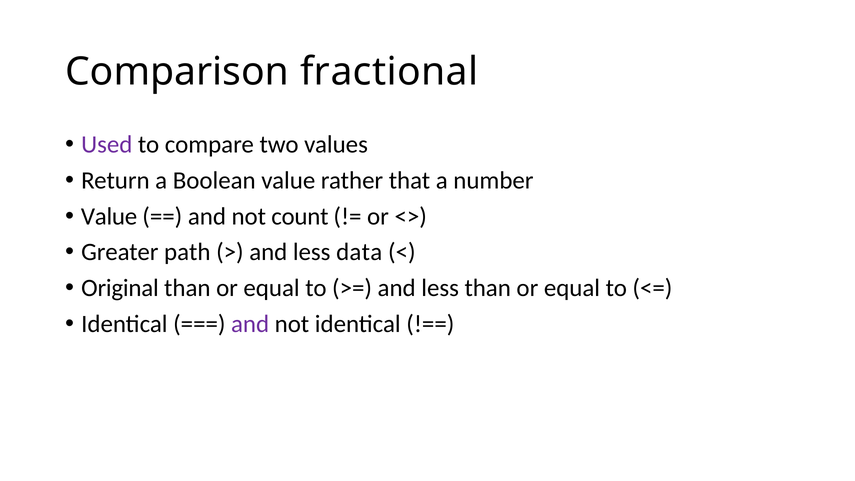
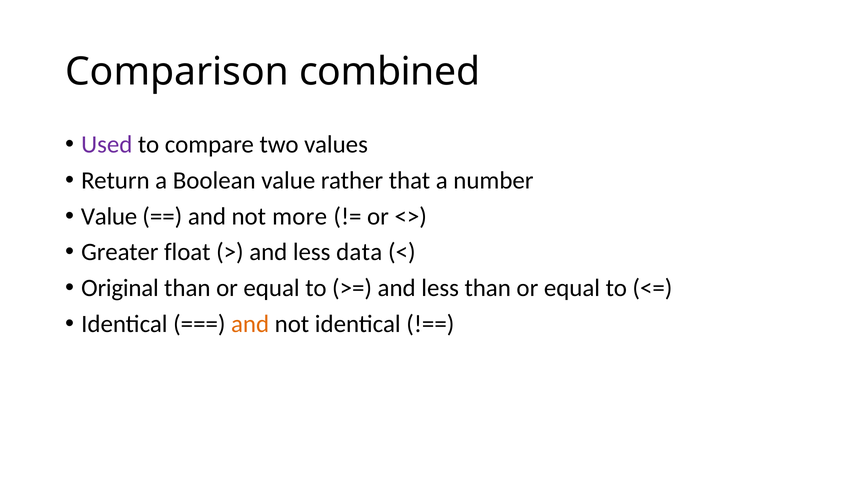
fractional: fractional -> combined
count: count -> more
path: path -> float
and at (250, 324) colour: purple -> orange
